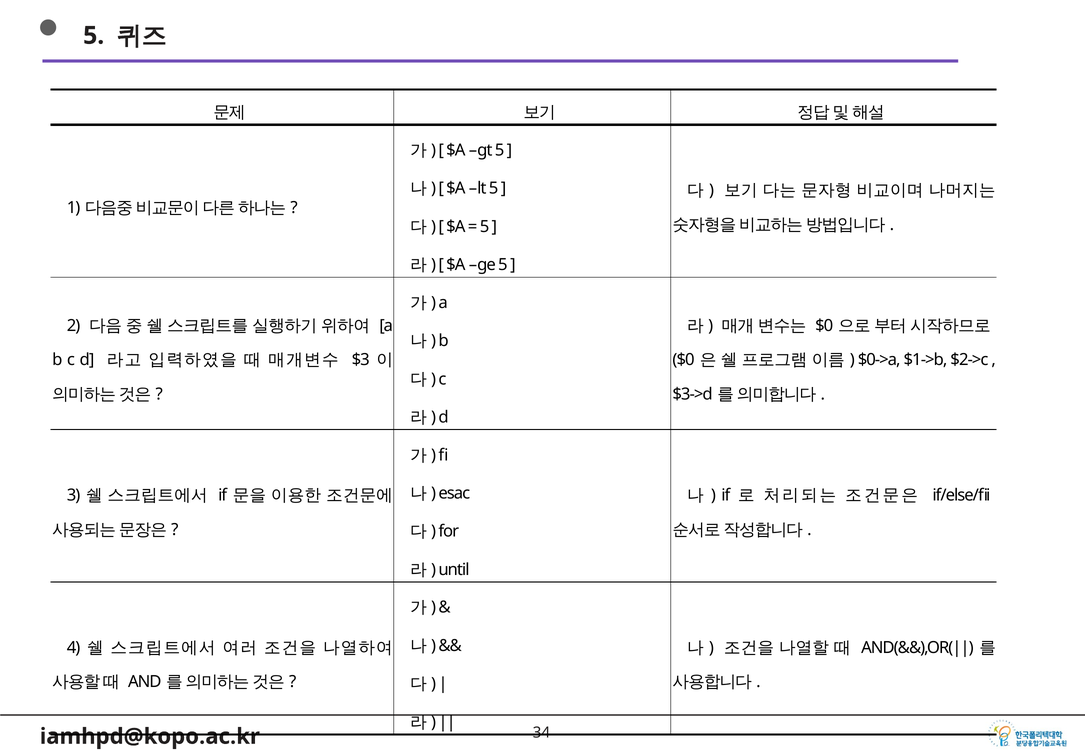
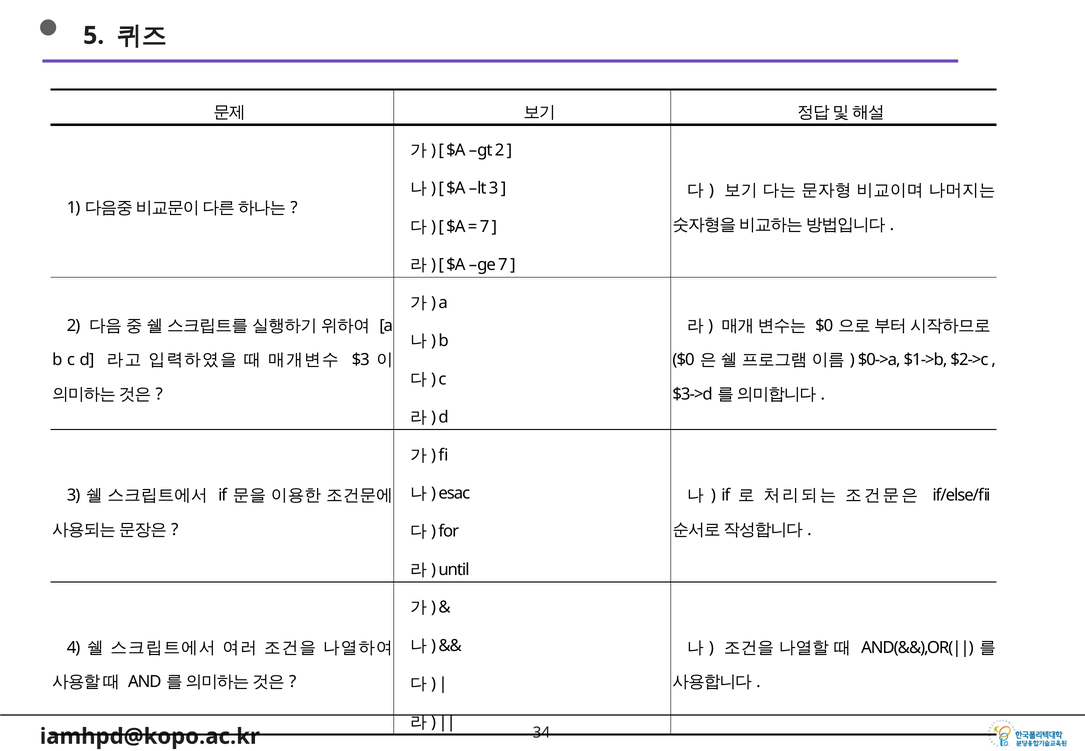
gt 5: 5 -> 2
lt 5: 5 -> 3
5 at (485, 227): 5 -> 7
ge 5: 5 -> 7
